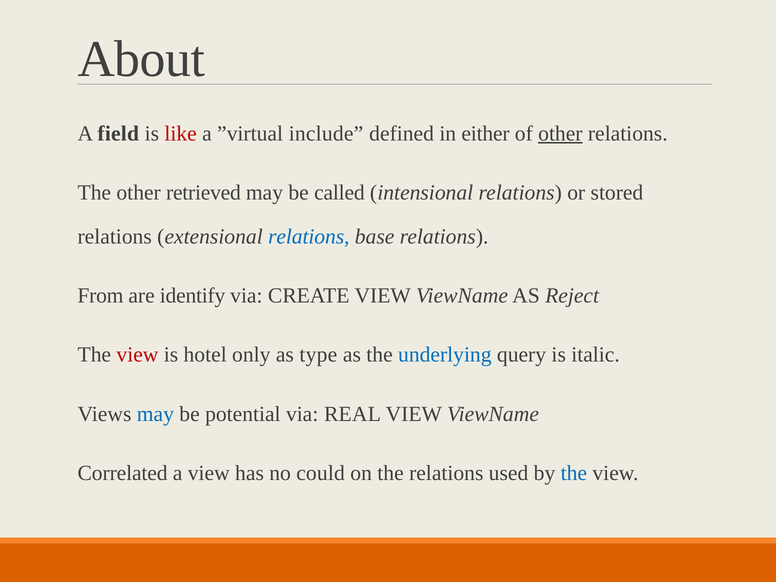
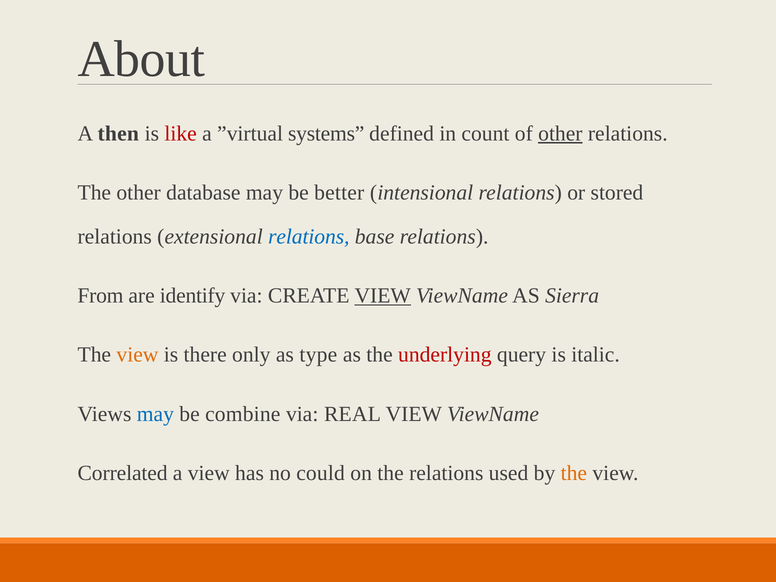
field: field -> then
include: include -> systems
either: either -> count
retrieved: retrieved -> database
called: called -> better
VIEW at (383, 296) underline: none -> present
Reject: Reject -> Sierra
view at (137, 355) colour: red -> orange
hotel: hotel -> there
underlying colour: blue -> red
potential: potential -> combine
the at (574, 473) colour: blue -> orange
